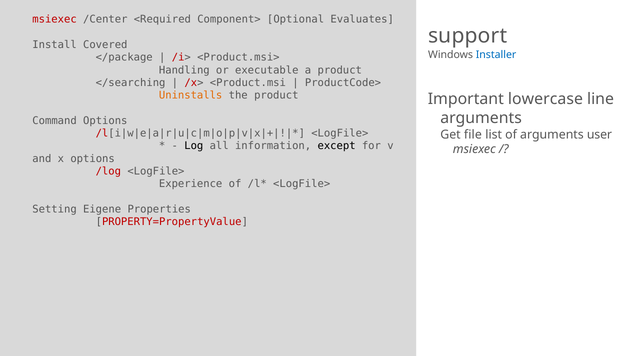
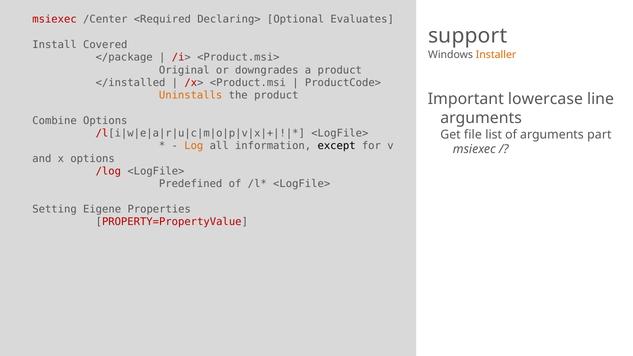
Component>: Component> -> Declaring>
Installer colour: blue -> orange
Handling: Handling -> Original
executable: executable -> downgrades
</searching: </searching -> </installed
Command: Command -> Combine
user: user -> part
Log colour: black -> orange
Experience: Experience -> Predefined
